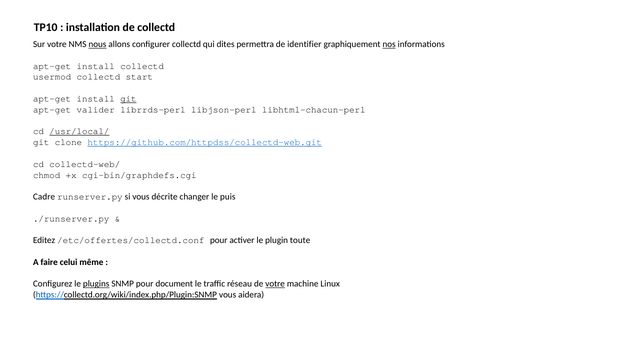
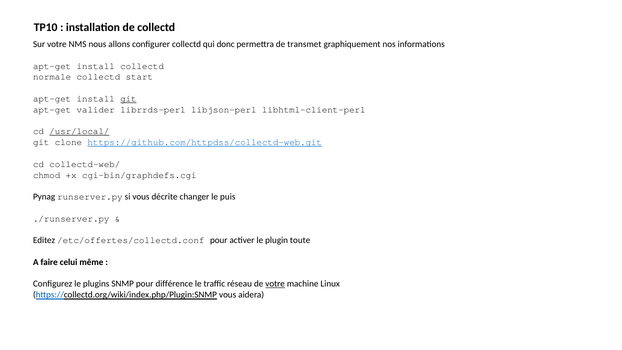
nous underline: present -> none
dites: dites -> donc
identifier: identifier -> transmet
nos underline: present -> none
usermod: usermod -> normale
libhtml-chacun-perl: libhtml-chacun-perl -> libhtml-client-perl
Cadre: Cadre -> Pynag
plugins underline: present -> none
document: document -> différence
